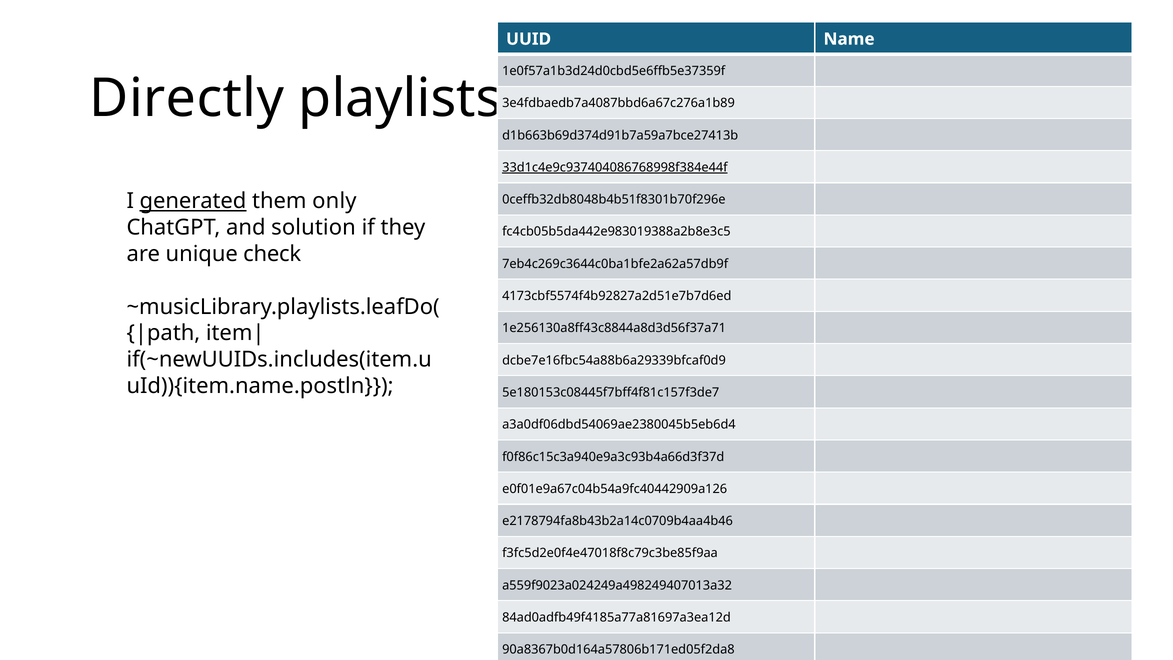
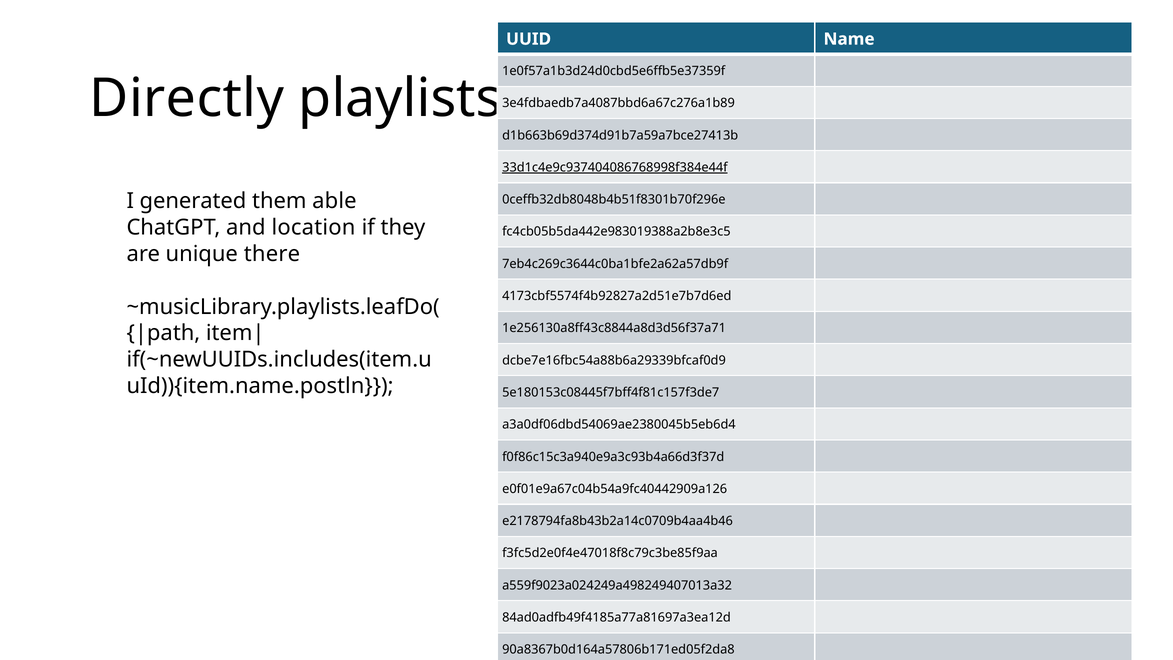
generated underline: present -> none
only: only -> able
solution: solution -> location
check: check -> there
